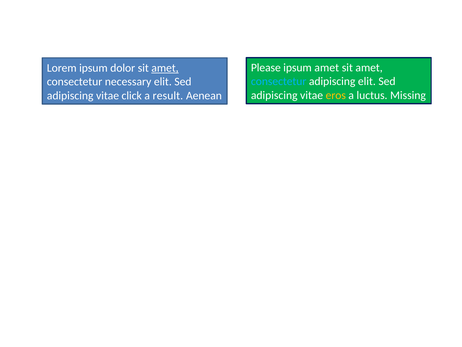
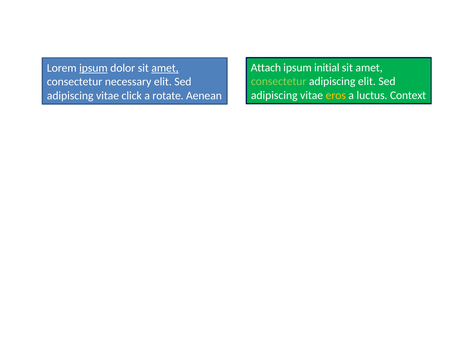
Please: Please -> Attach
ipsum amet: amet -> initial
ipsum at (93, 68) underline: none -> present
consectetur at (279, 81) colour: light blue -> light green
Missing: Missing -> Context
result: result -> rotate
